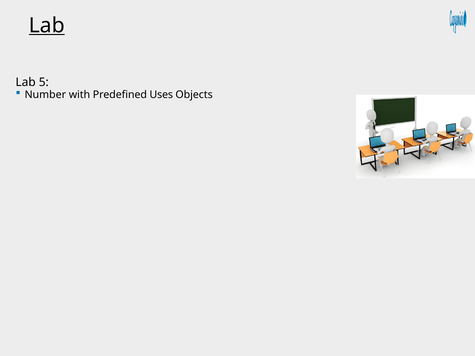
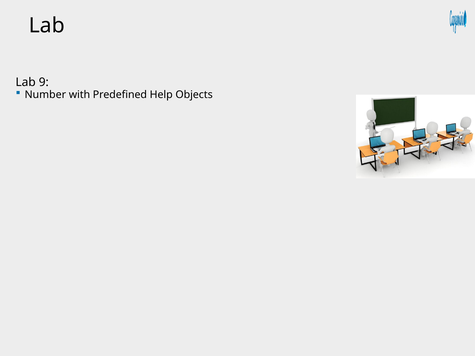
Lab at (47, 25) underline: present -> none
5: 5 -> 9
Uses: Uses -> Help
